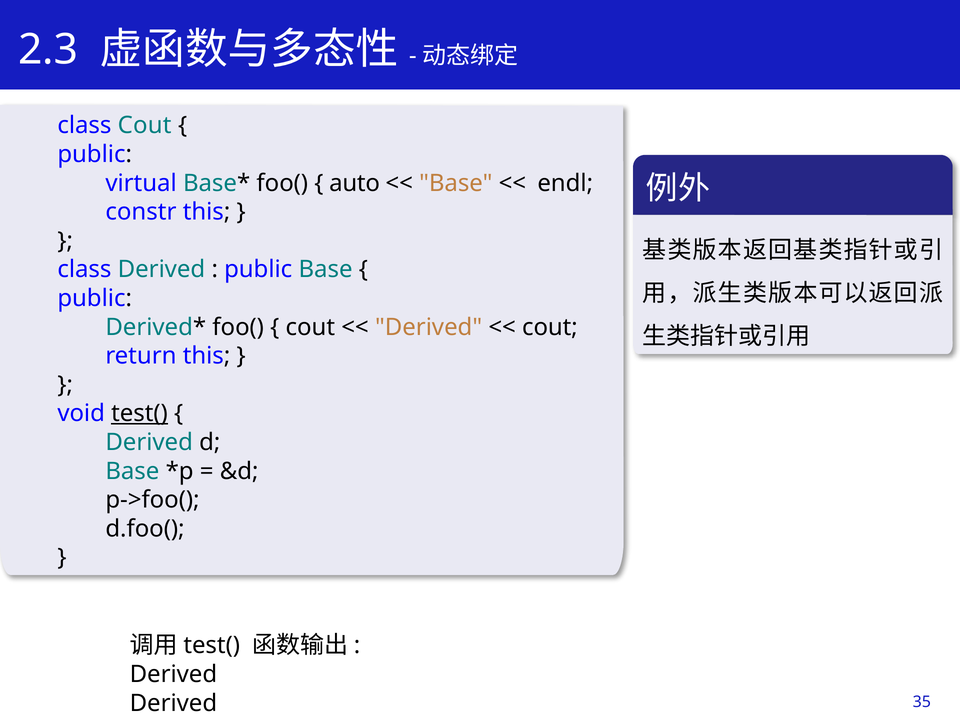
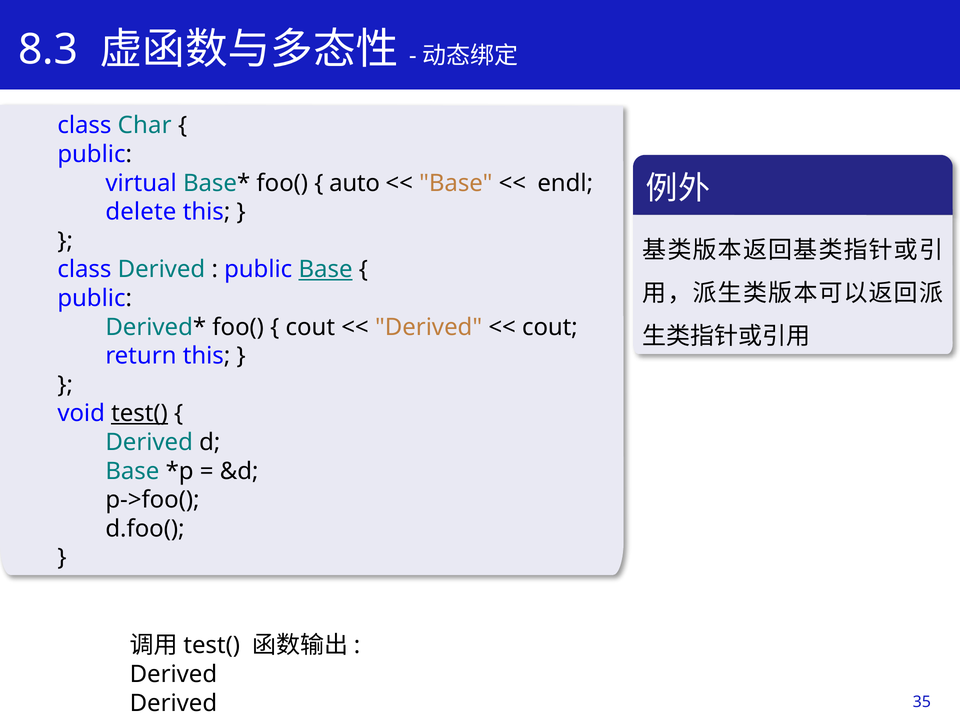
2.3: 2.3 -> 8.3
class Cout: Cout -> Char
constr: constr -> delete
Base at (326, 270) underline: none -> present
